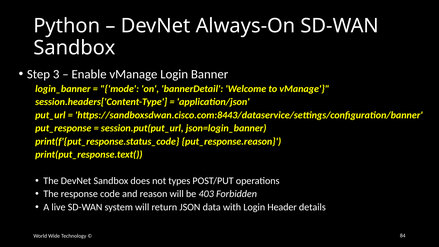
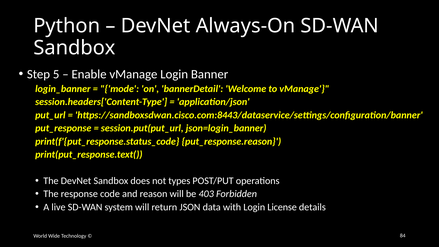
3: 3 -> 5
Header: Header -> License
